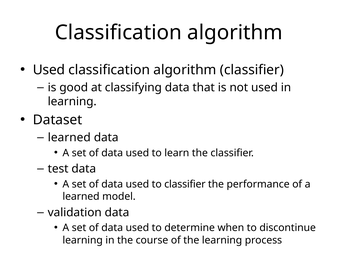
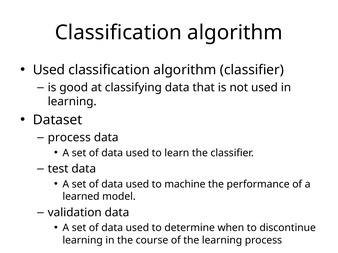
learned at (69, 138): learned -> process
to classifier: classifier -> machine
